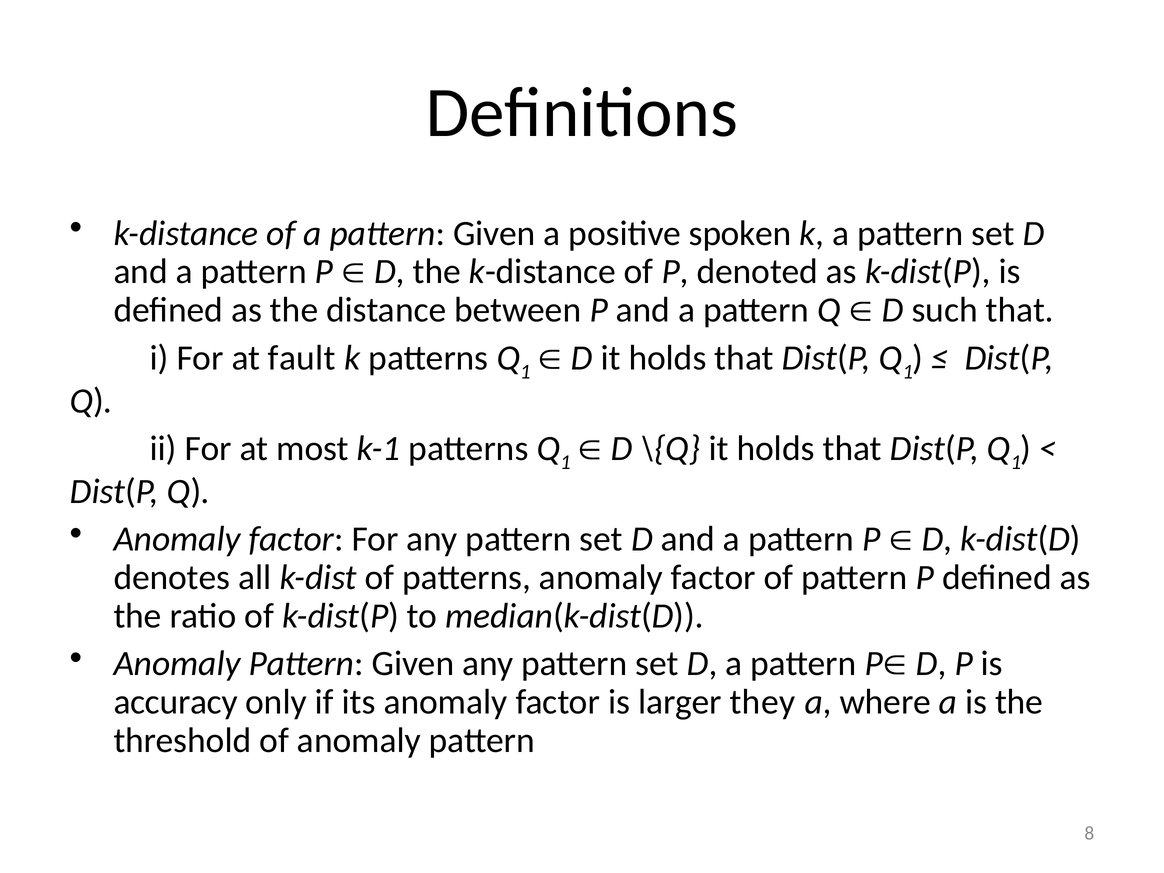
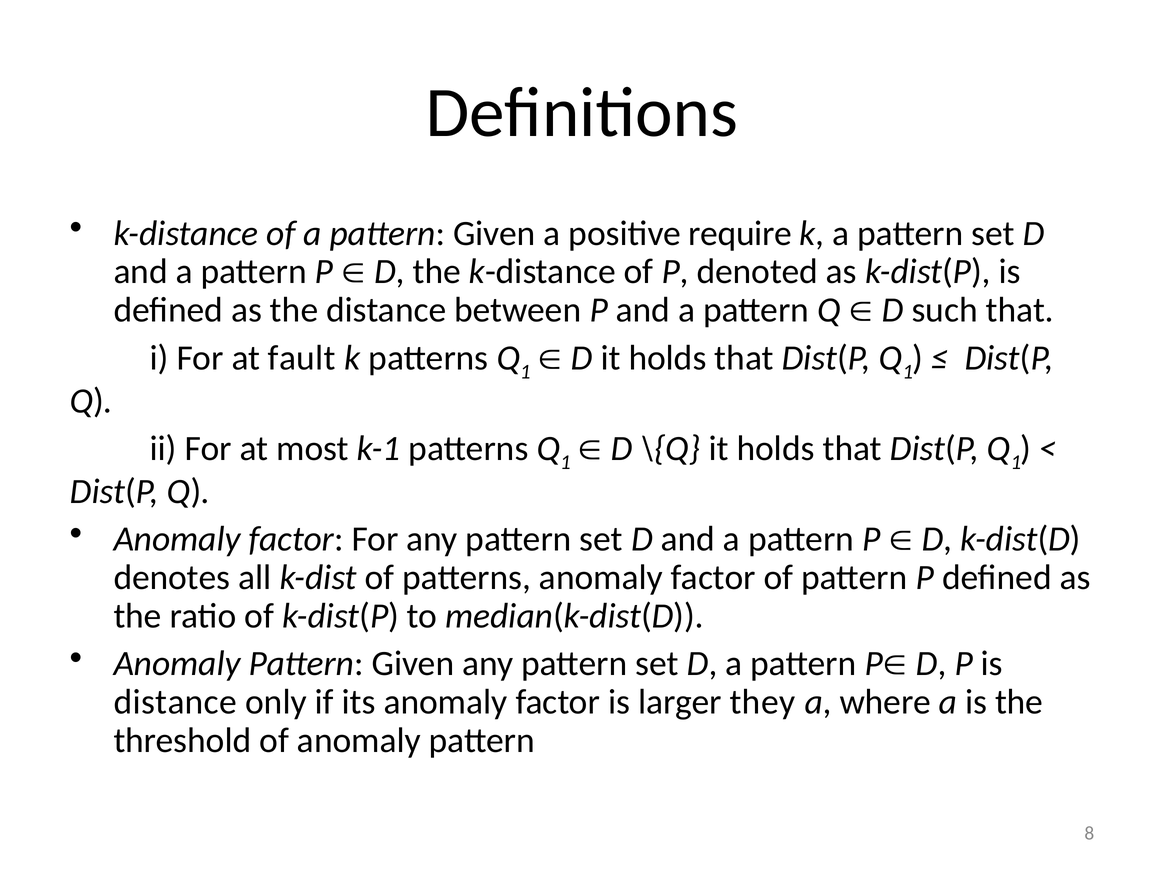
spoken: spoken -> require
accuracy at (176, 702): accuracy -> distance
